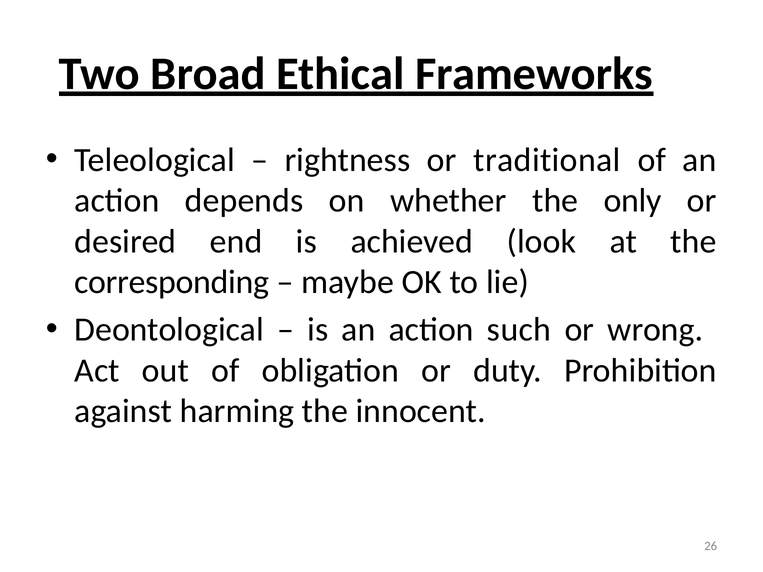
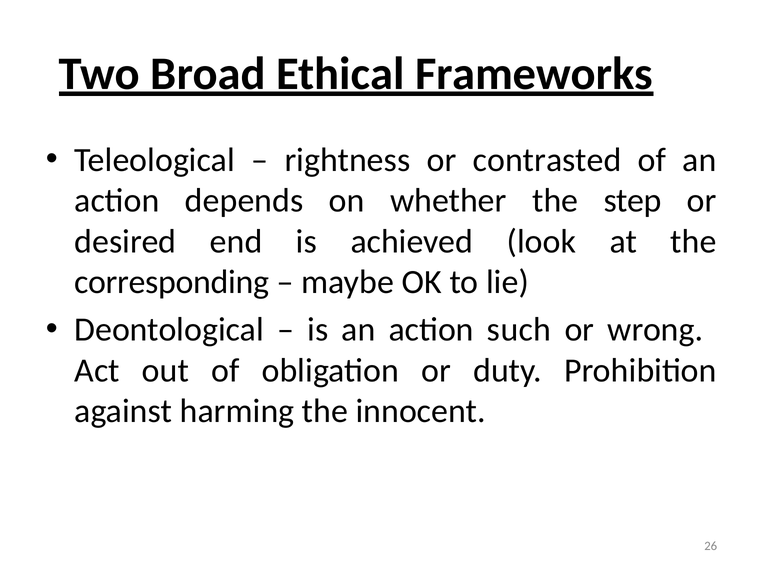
traditional: traditional -> contrasted
only: only -> step
